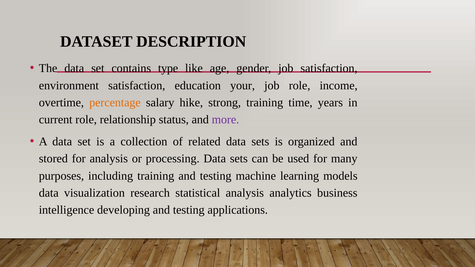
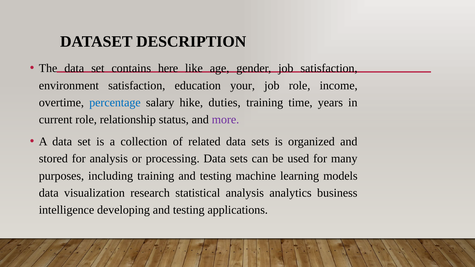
type: type -> here
percentage colour: orange -> blue
strong: strong -> duties
